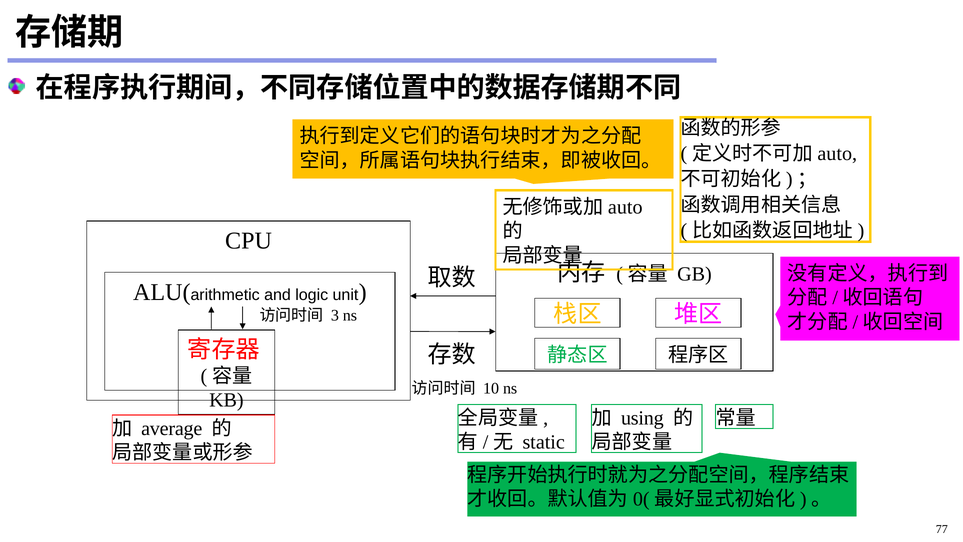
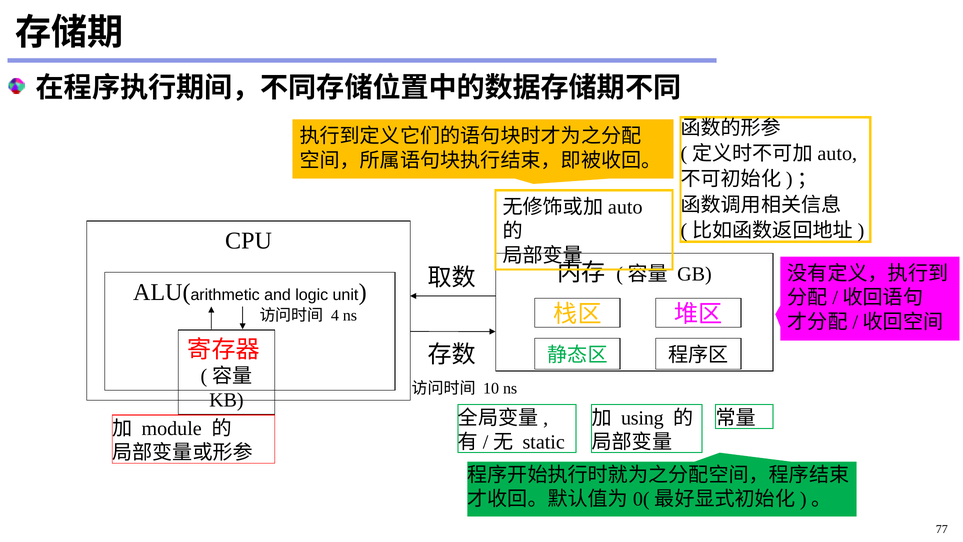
3: 3 -> 4
average: average -> module
